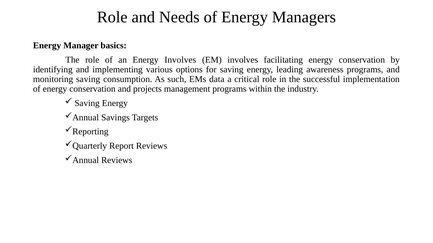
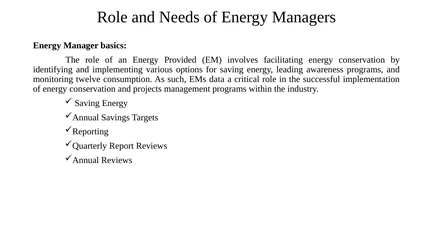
Energy Involves: Involves -> Provided
monitoring saving: saving -> twelve
